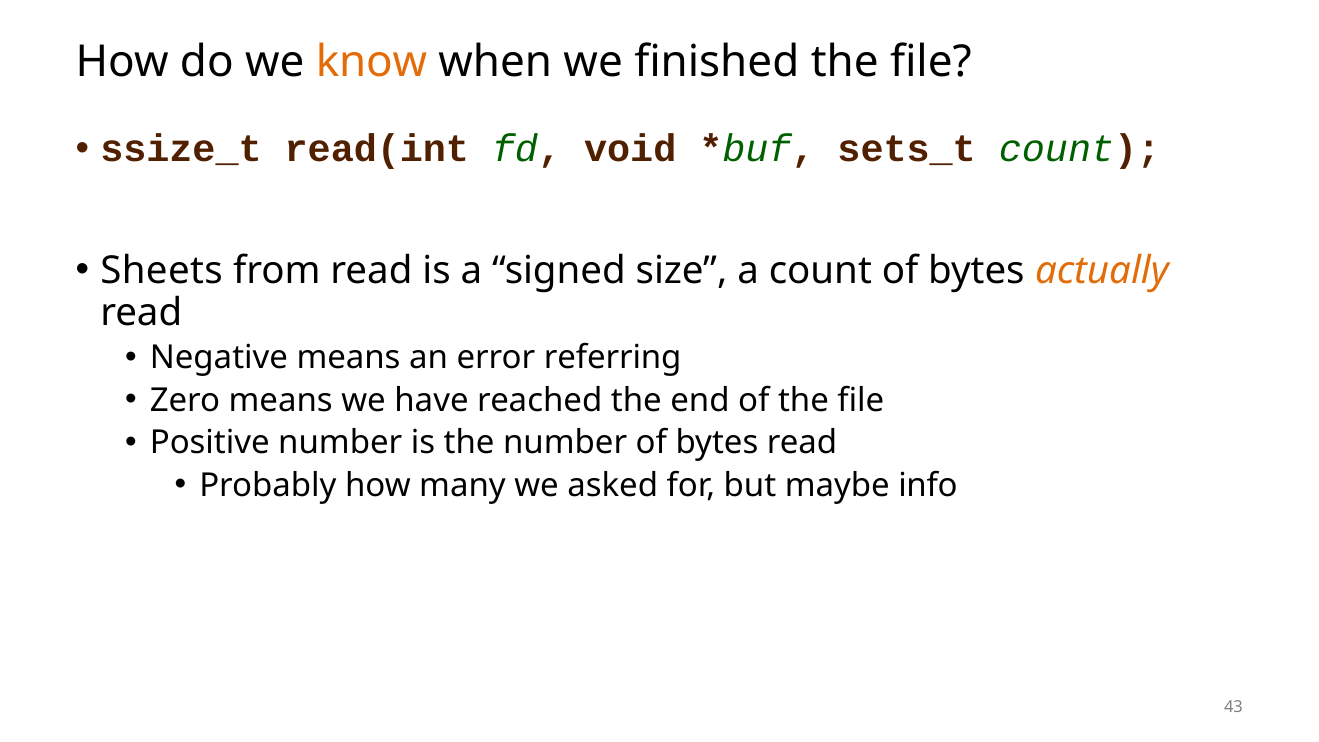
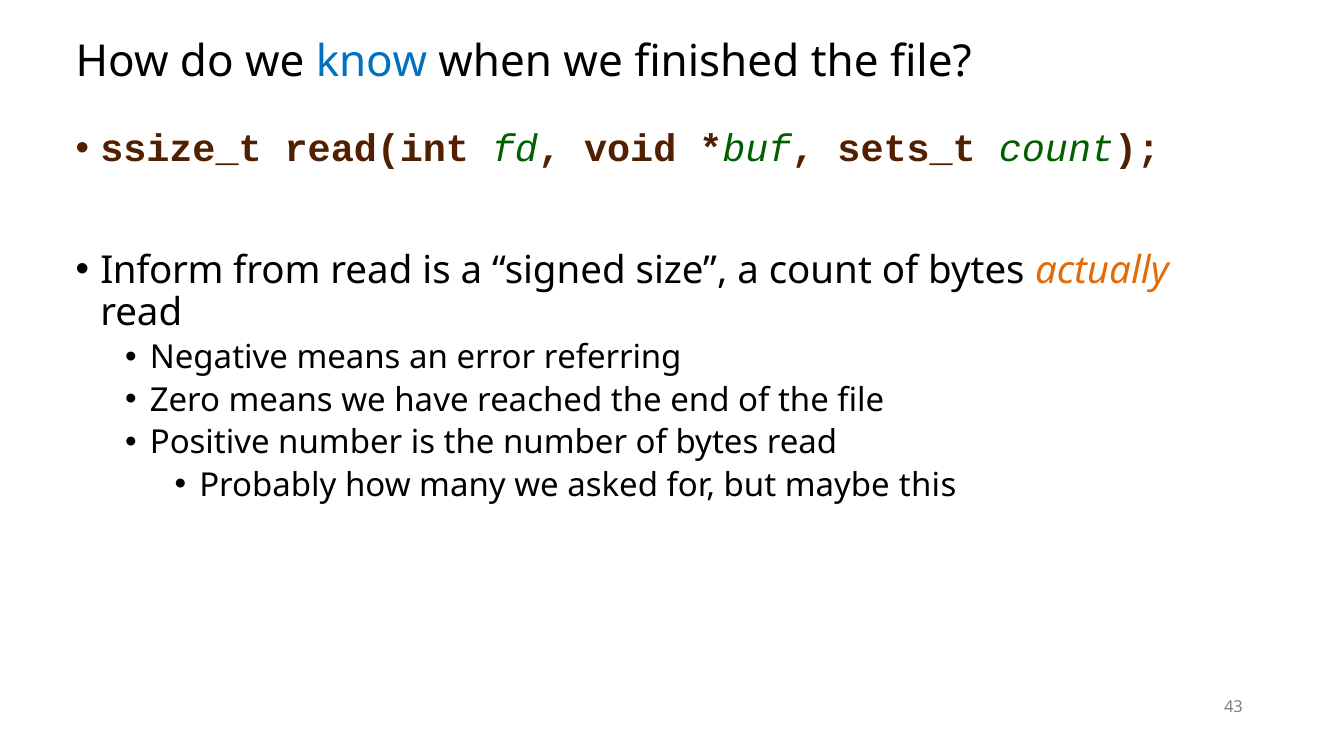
know colour: orange -> blue
Sheets: Sheets -> Inform
info: info -> this
